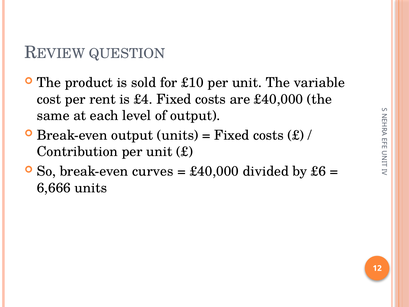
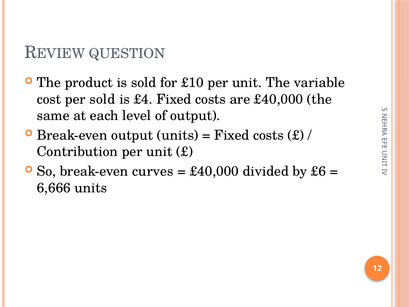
per rent: rent -> sold
